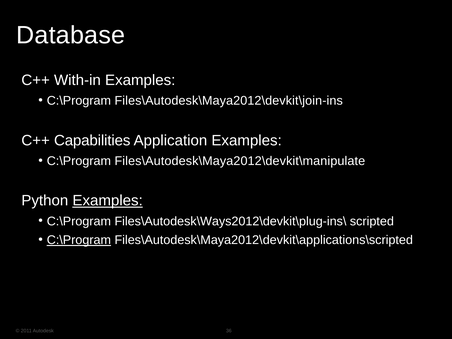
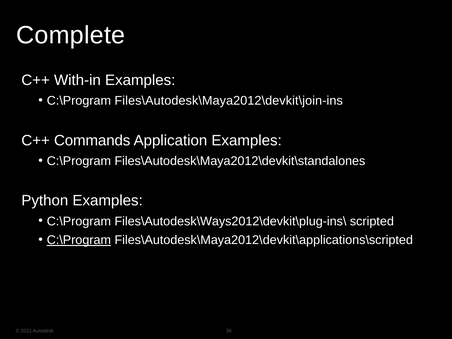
Database: Database -> Complete
Capabilities: Capabilities -> Commands
Files\Autodesk\Maya2012\devkit\manipulate: Files\Autodesk\Maya2012\devkit\manipulate -> Files\Autodesk\Maya2012\devkit\standalones
Examples at (108, 201) underline: present -> none
